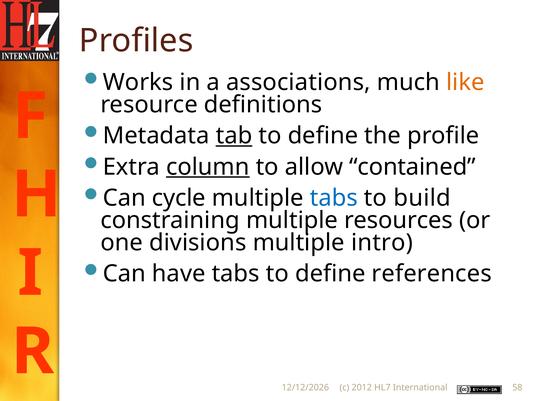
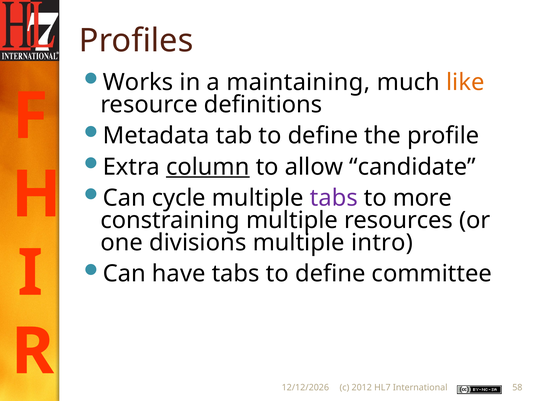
associations: associations -> maintaining
tab underline: present -> none
contained: contained -> candidate
tabs at (334, 198) colour: blue -> purple
build: build -> more
references: references -> committee
